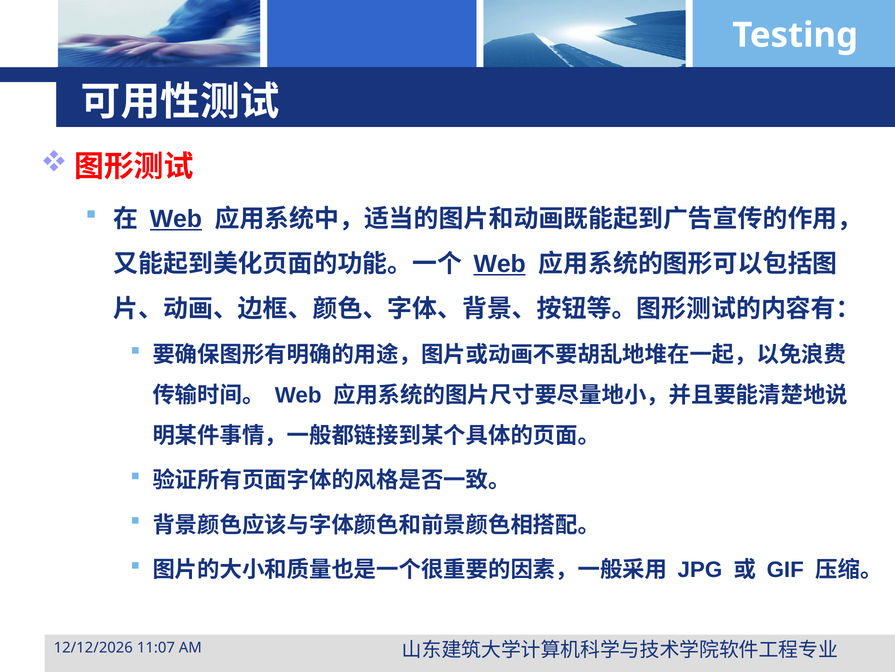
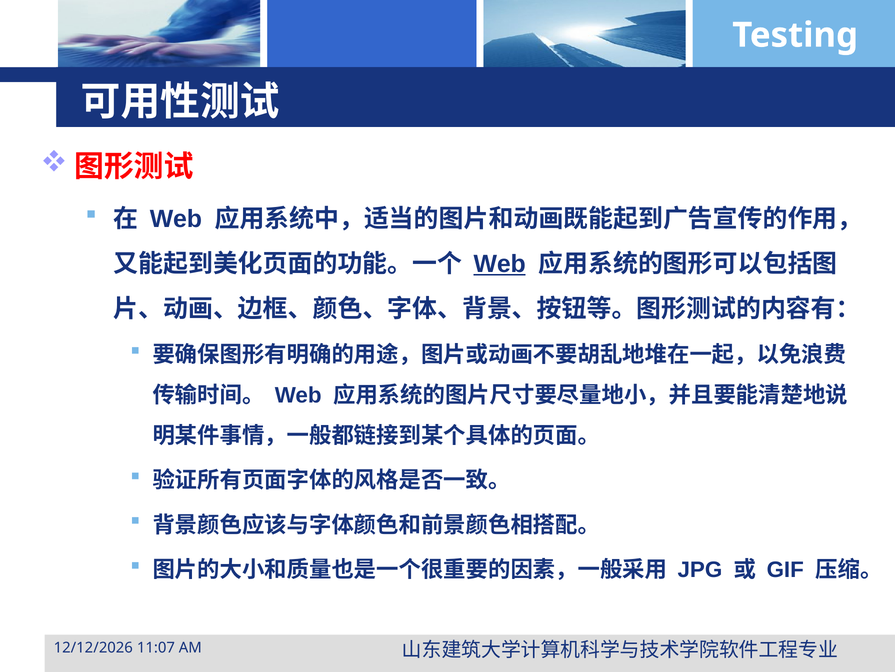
Web at (176, 219) underline: present -> none
